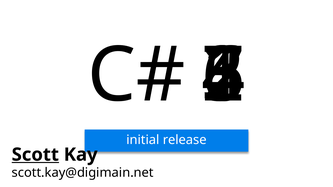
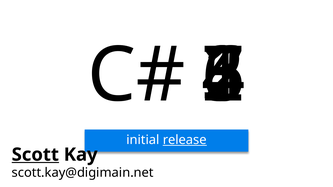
release underline: none -> present
